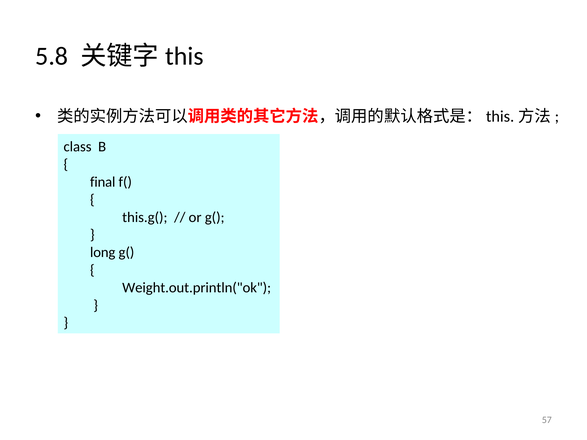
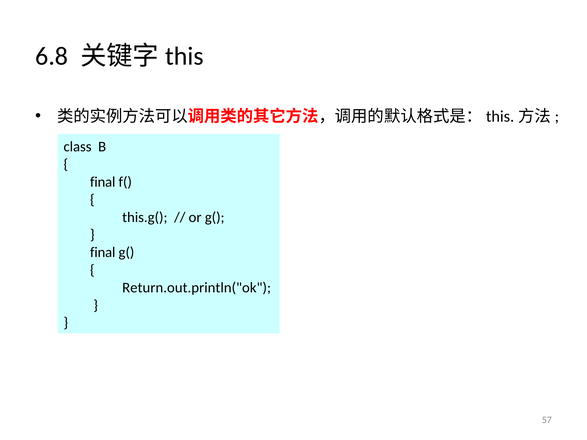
5.8: 5.8 -> 6.8
long at (103, 253): long -> final
Weight.out.println("ok: Weight.out.println("ok -> Return.out.println("ok
